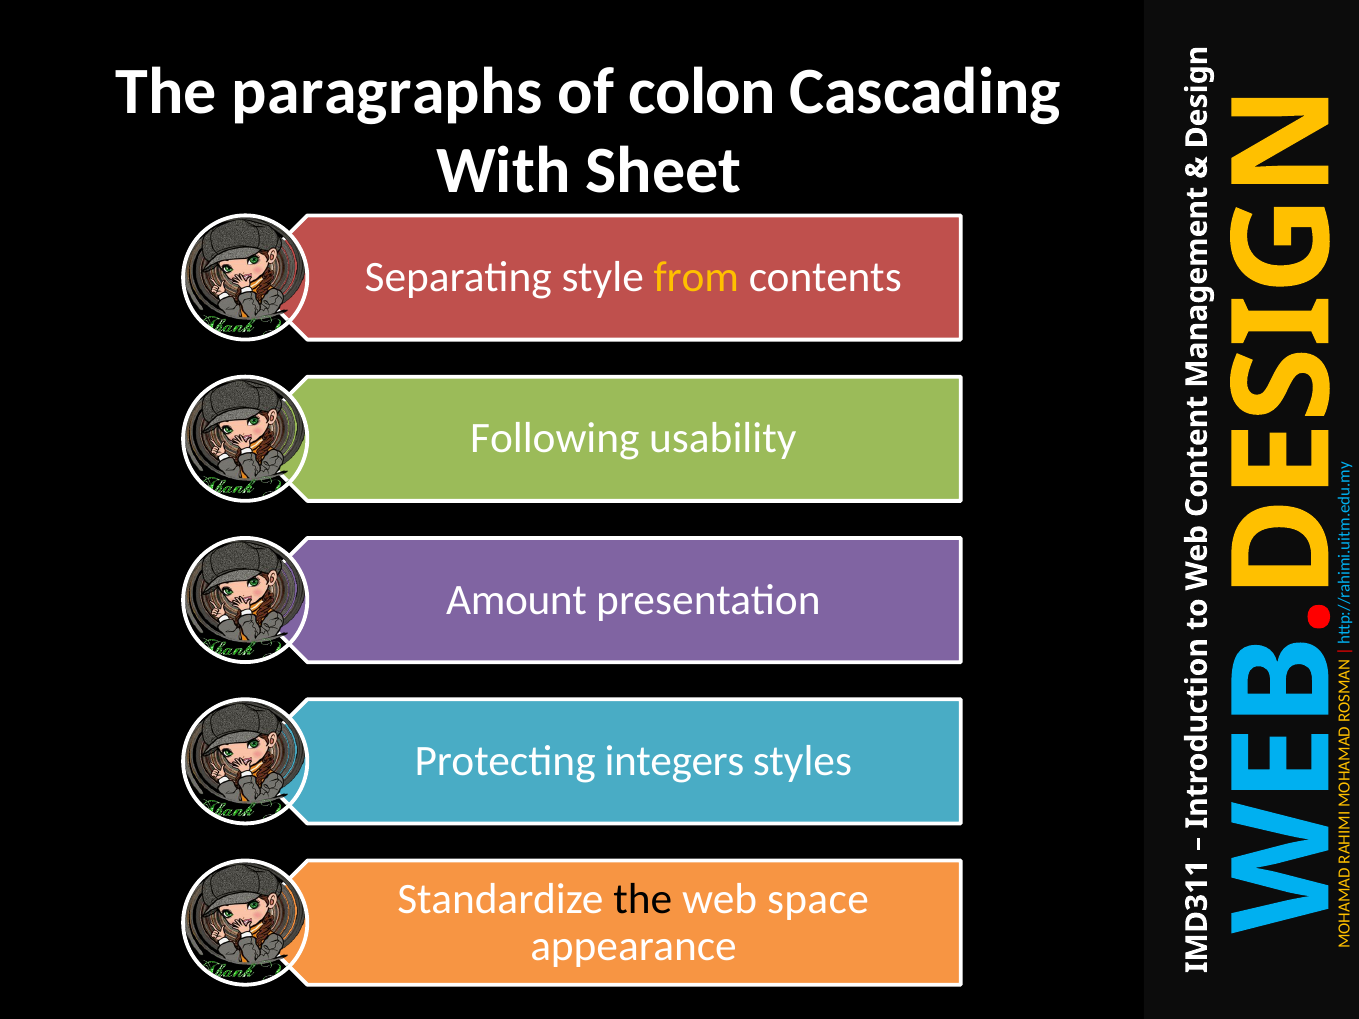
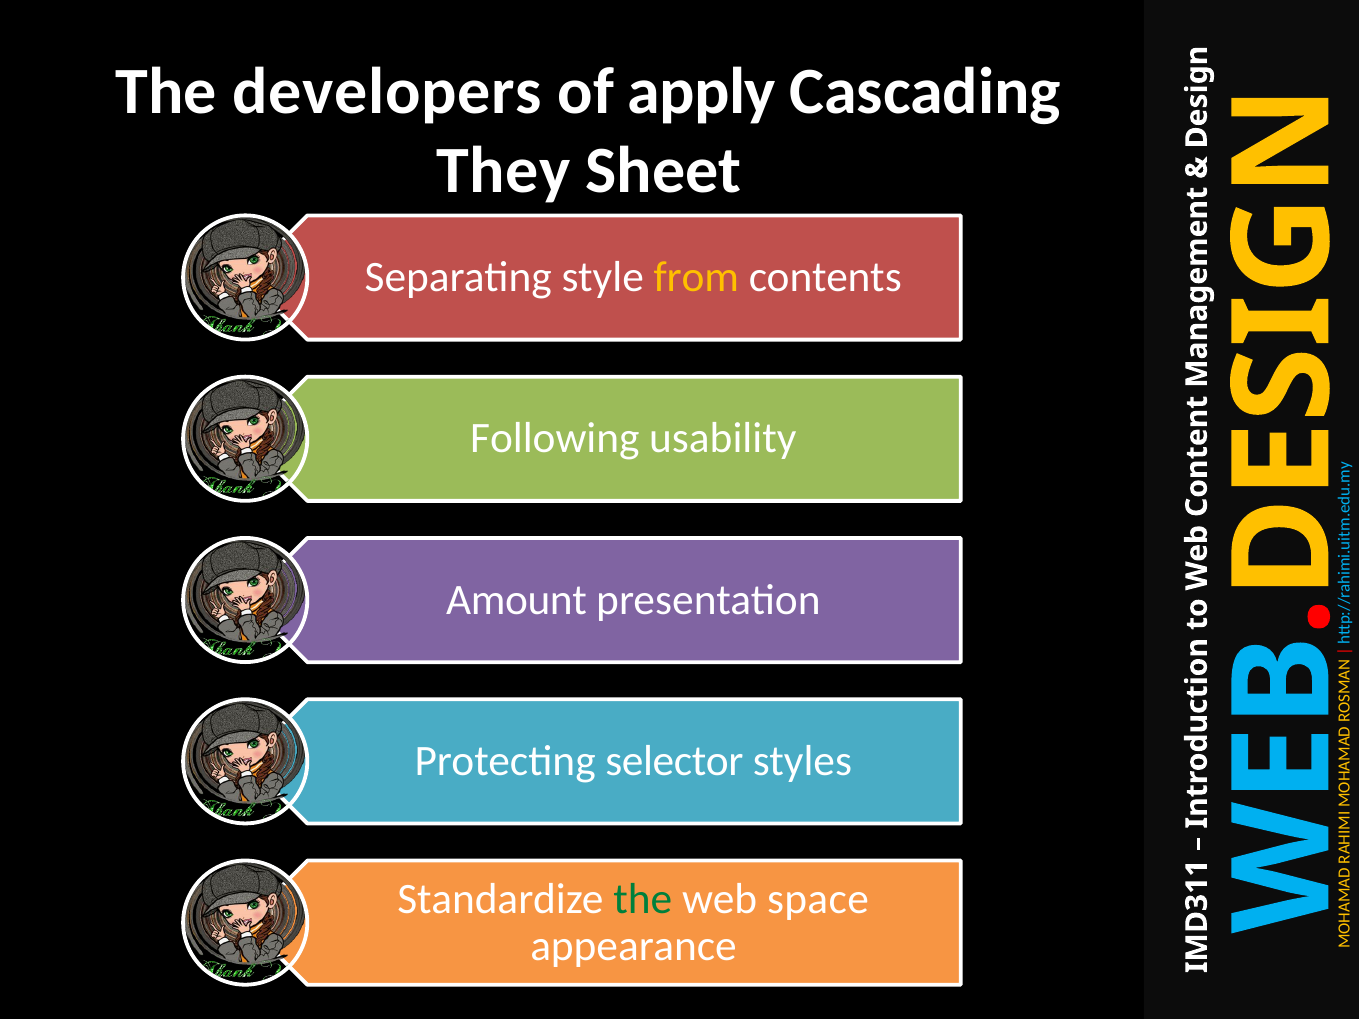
paragraphs: paragraphs -> developers
colon: colon -> apply
With: With -> They
integers: integers -> selector
the at (643, 899) colour: black -> green
